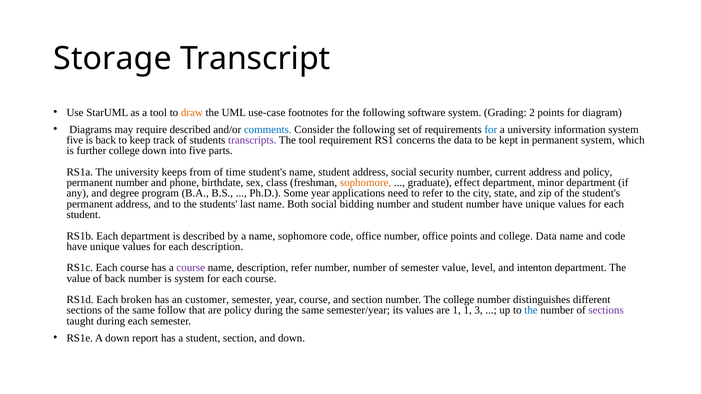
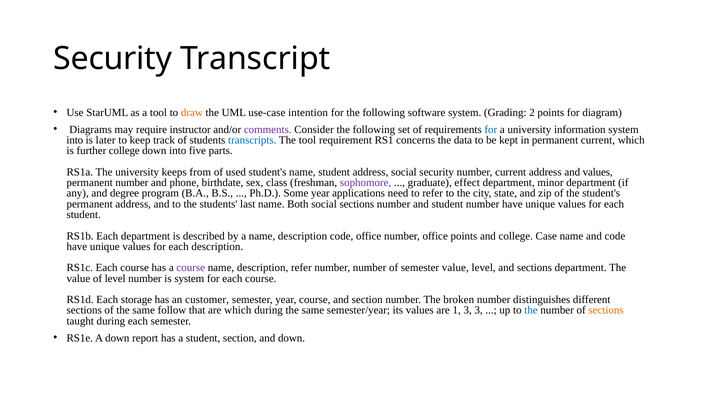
Storage at (113, 59): Storage -> Security
footnotes: footnotes -> intention
require described: described -> instructor
comments colour: blue -> purple
five at (75, 140): five -> into
is back: back -> later
transcripts colour: purple -> blue
permanent system: system -> current
time: time -> used
and policy: policy -> values
sophomore at (366, 183) colour: orange -> purple
social bidding: bidding -> sections
a name sophomore: sophomore -> description
college Data: Data -> Case
and intenton: intenton -> sections
of back: back -> level
broken: broken -> storage
The college: college -> broken
are policy: policy -> which
1 1: 1 -> 3
sections at (606, 311) colour: purple -> orange
